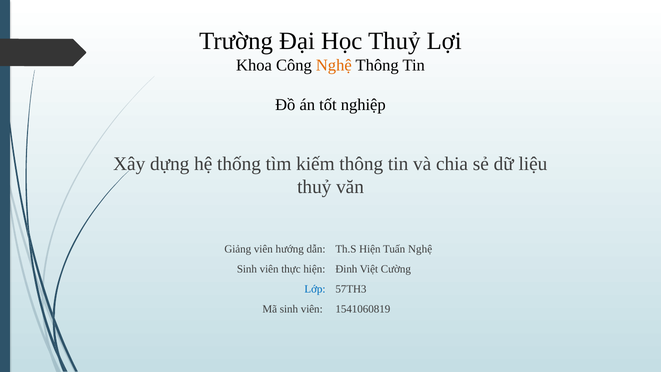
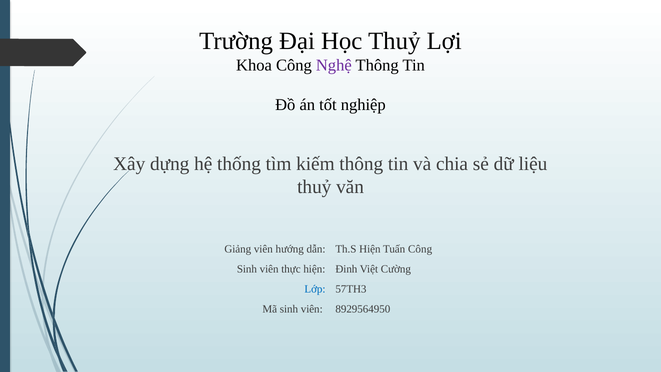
Nghệ at (334, 65) colour: orange -> purple
Tuấn Nghệ: Nghệ -> Công
1541060819: 1541060819 -> 8929564950
